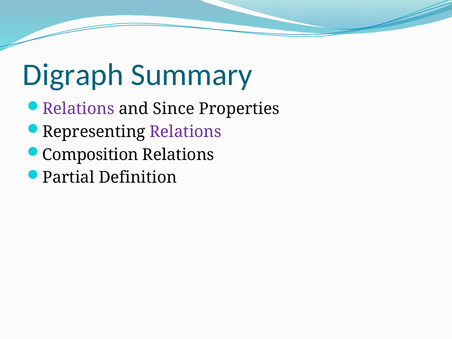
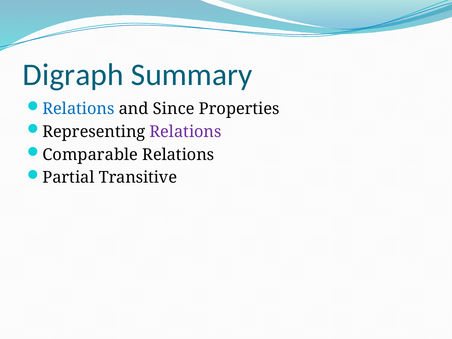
Relations at (79, 109) colour: purple -> blue
Composition: Composition -> Comparable
Definition: Definition -> Transitive
